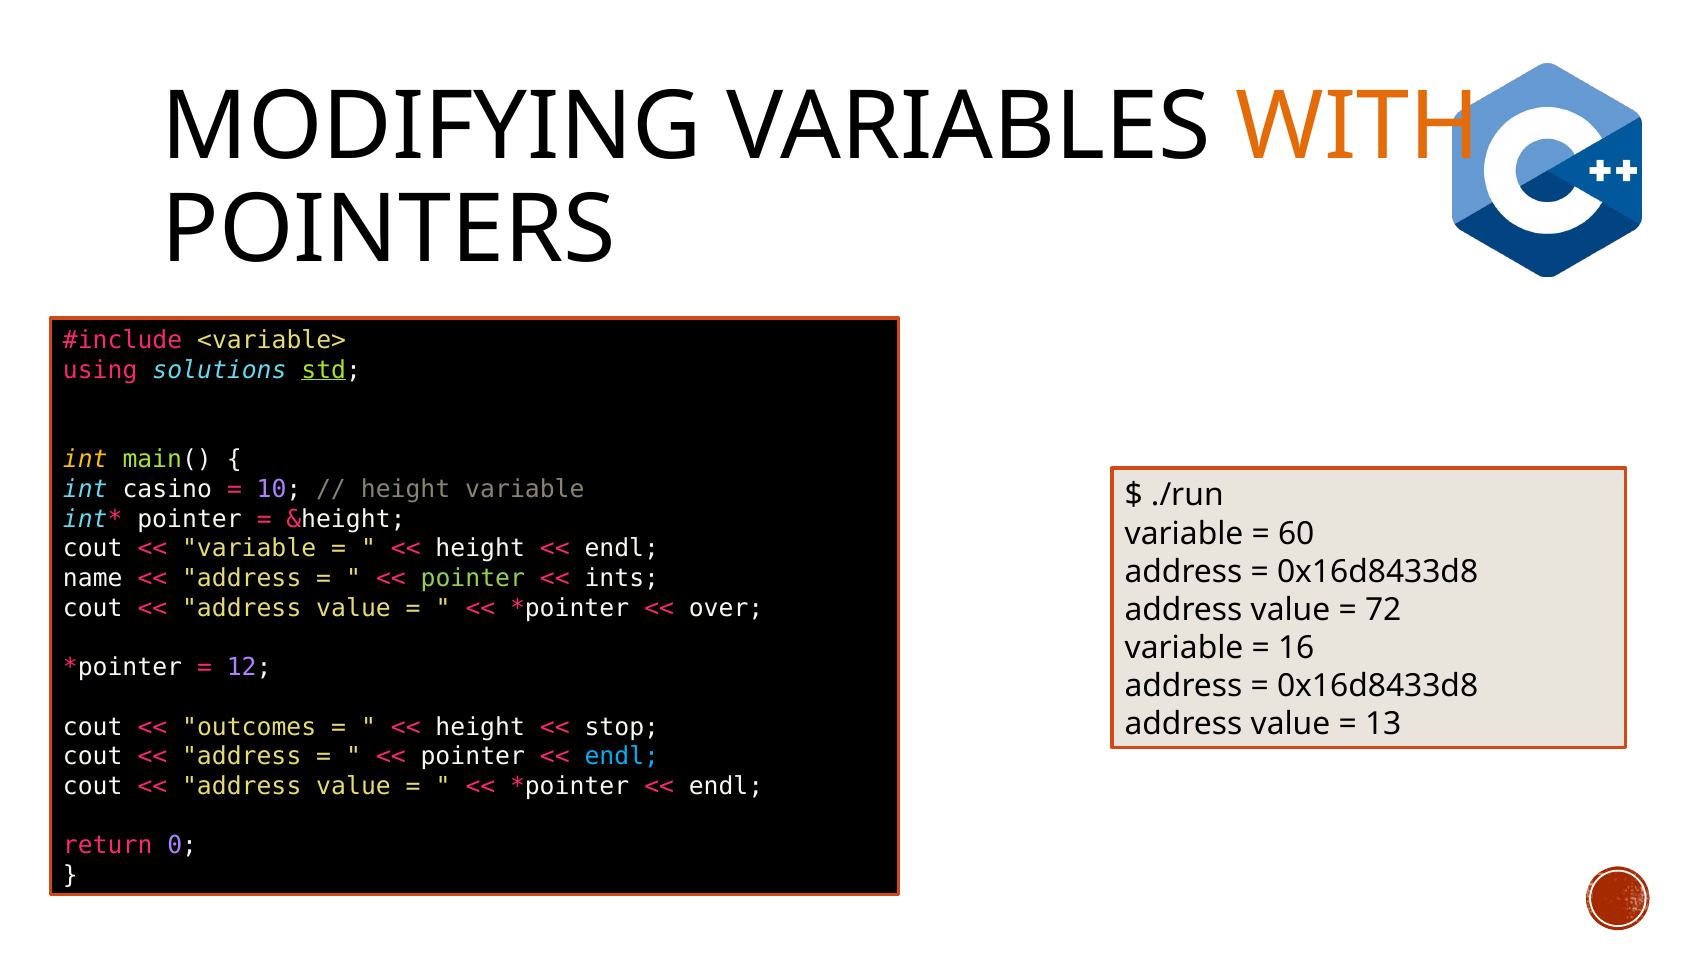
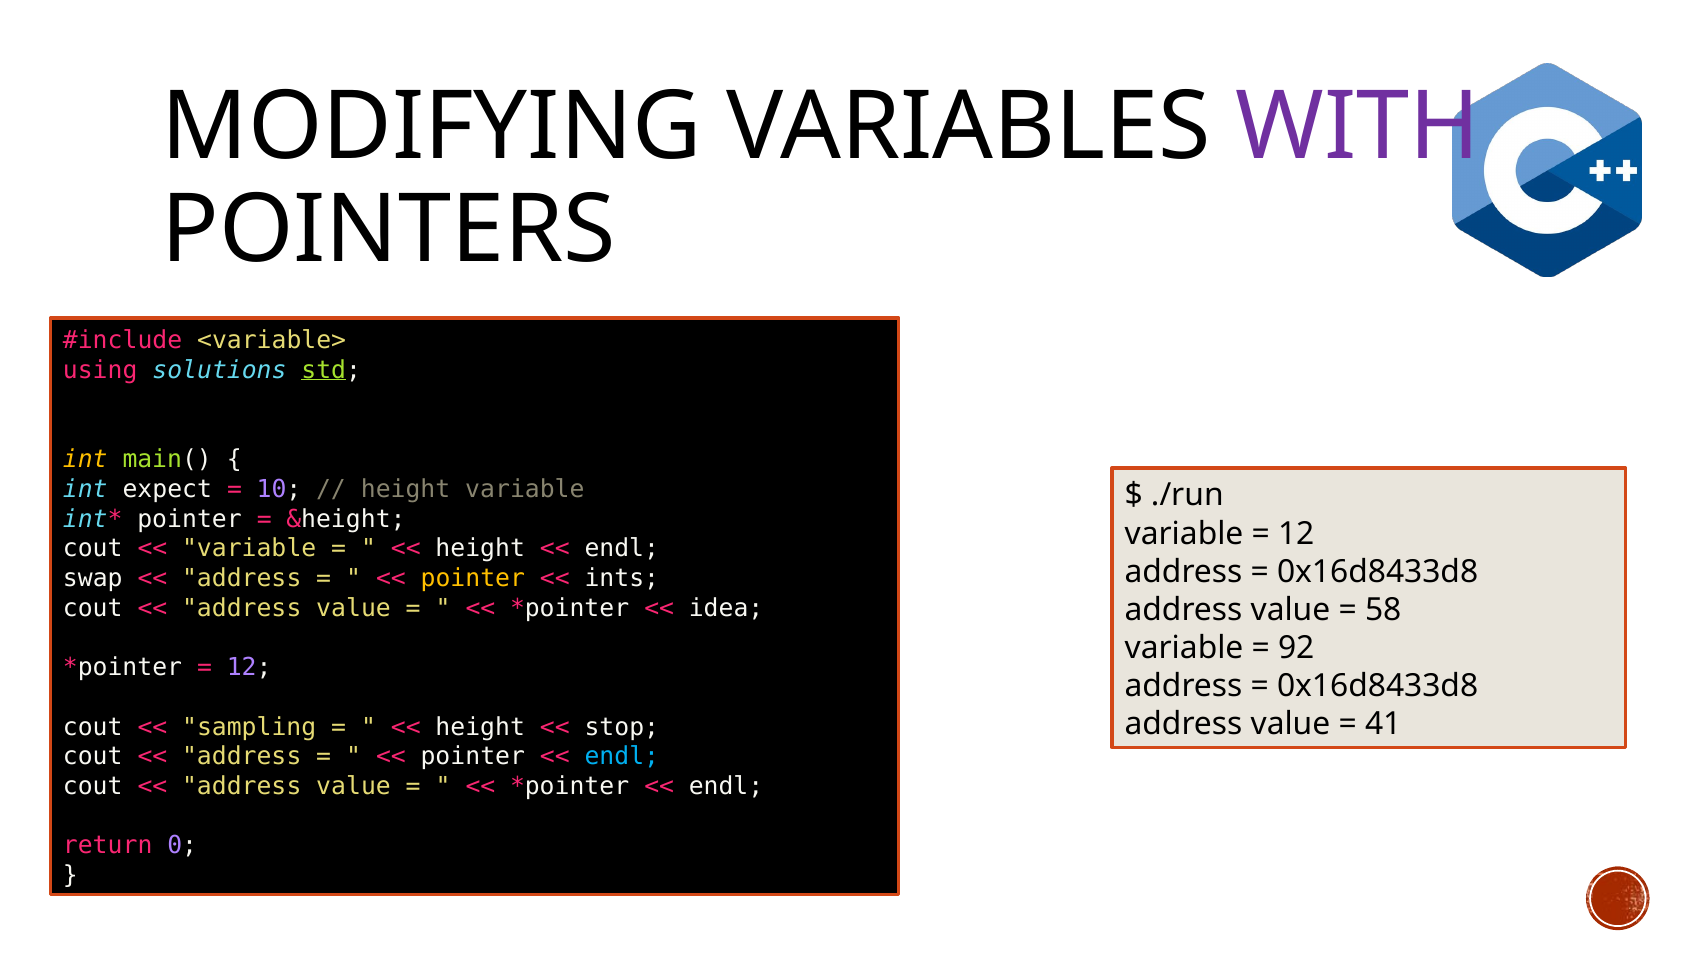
WITH colour: orange -> purple
casino: casino -> expect
60 at (1296, 534): 60 -> 12
name: name -> swap
pointer at (473, 578) colour: light green -> yellow
over: over -> idea
72: 72 -> 58
16: 16 -> 92
13: 13 -> 41
outcomes: outcomes -> sampling
